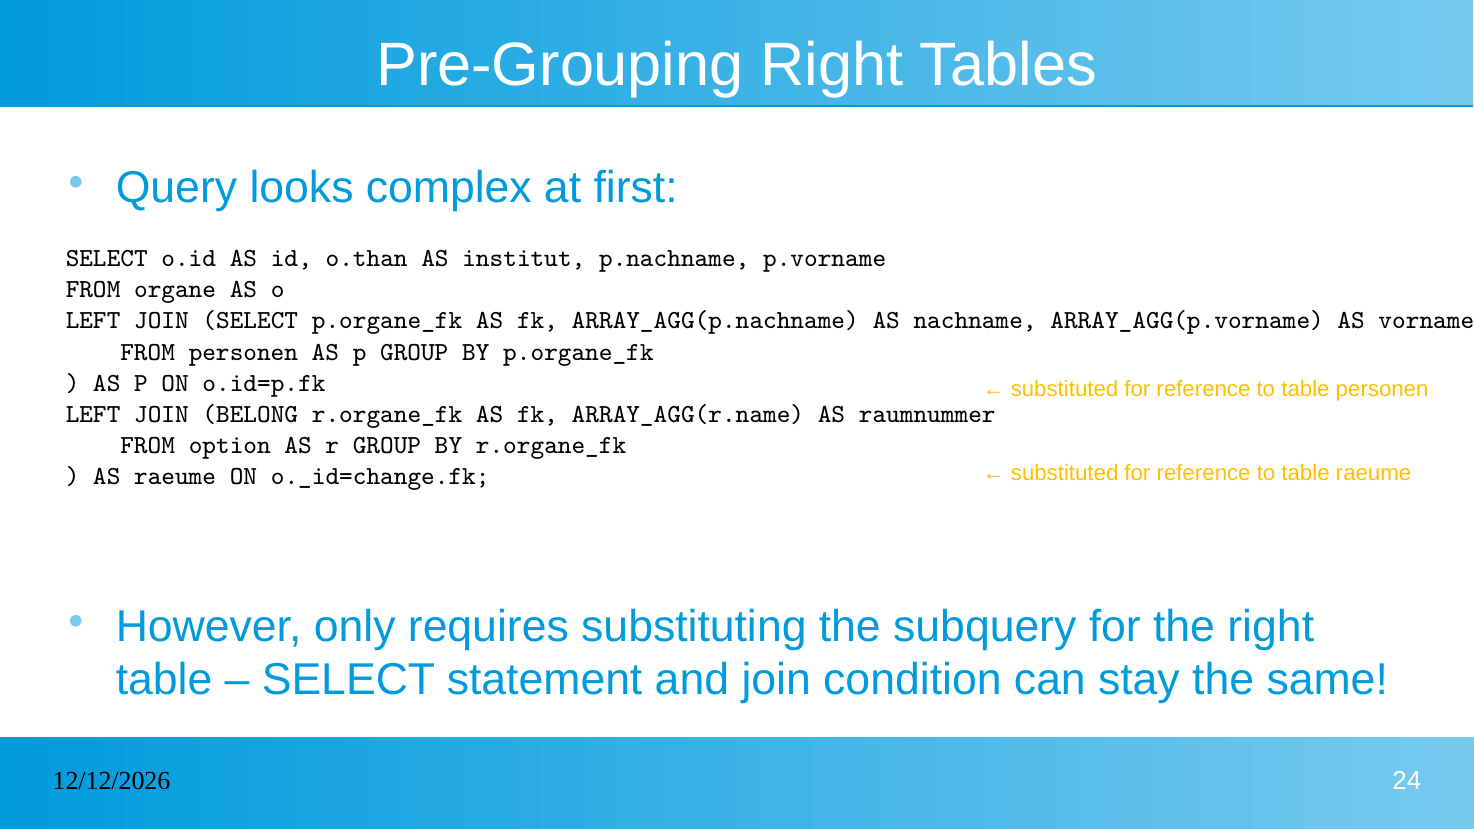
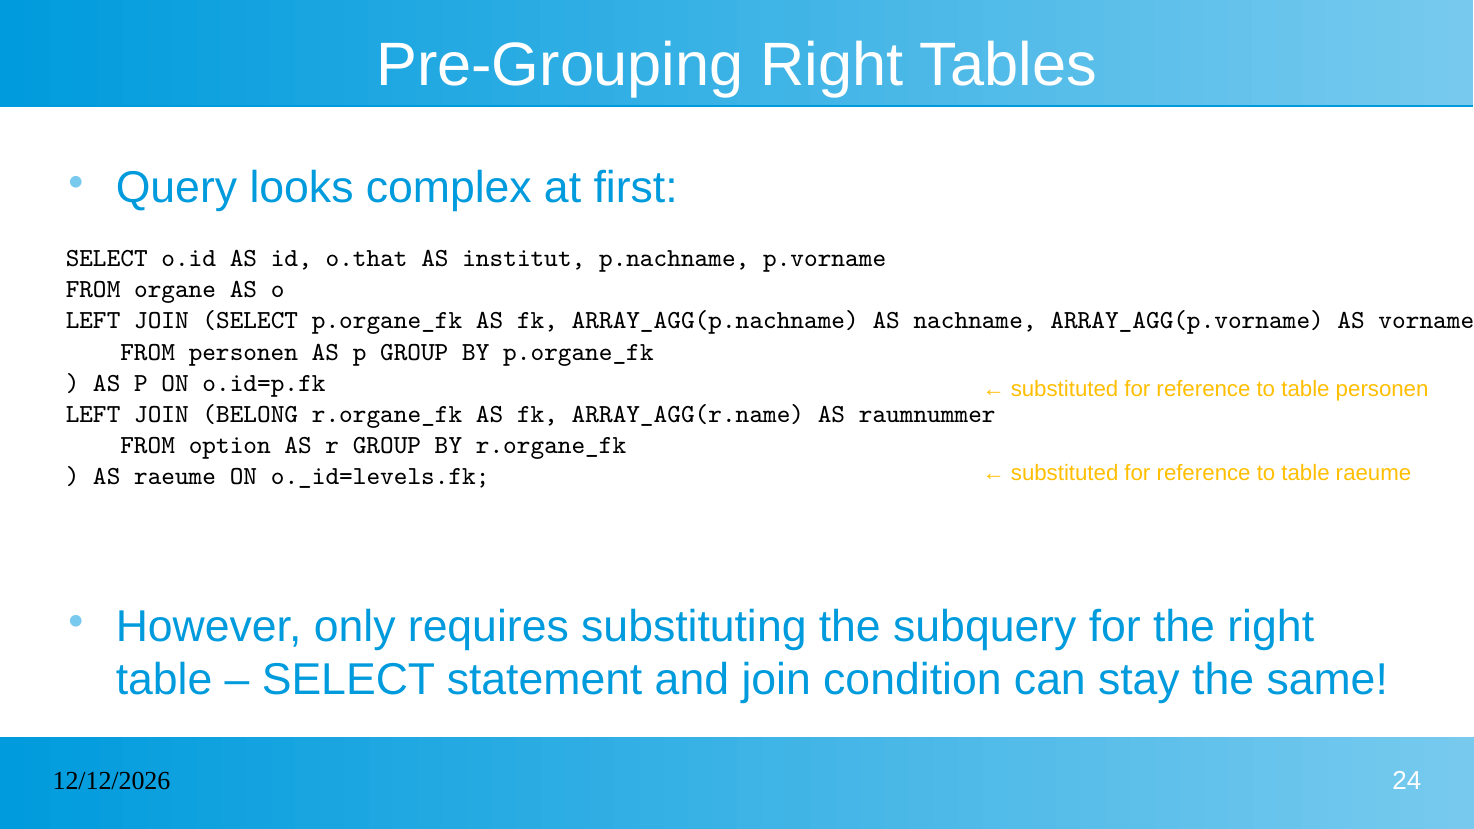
o.than: o.than -> o.that
o._id=change.fk: o._id=change.fk -> o._id=levels.fk
